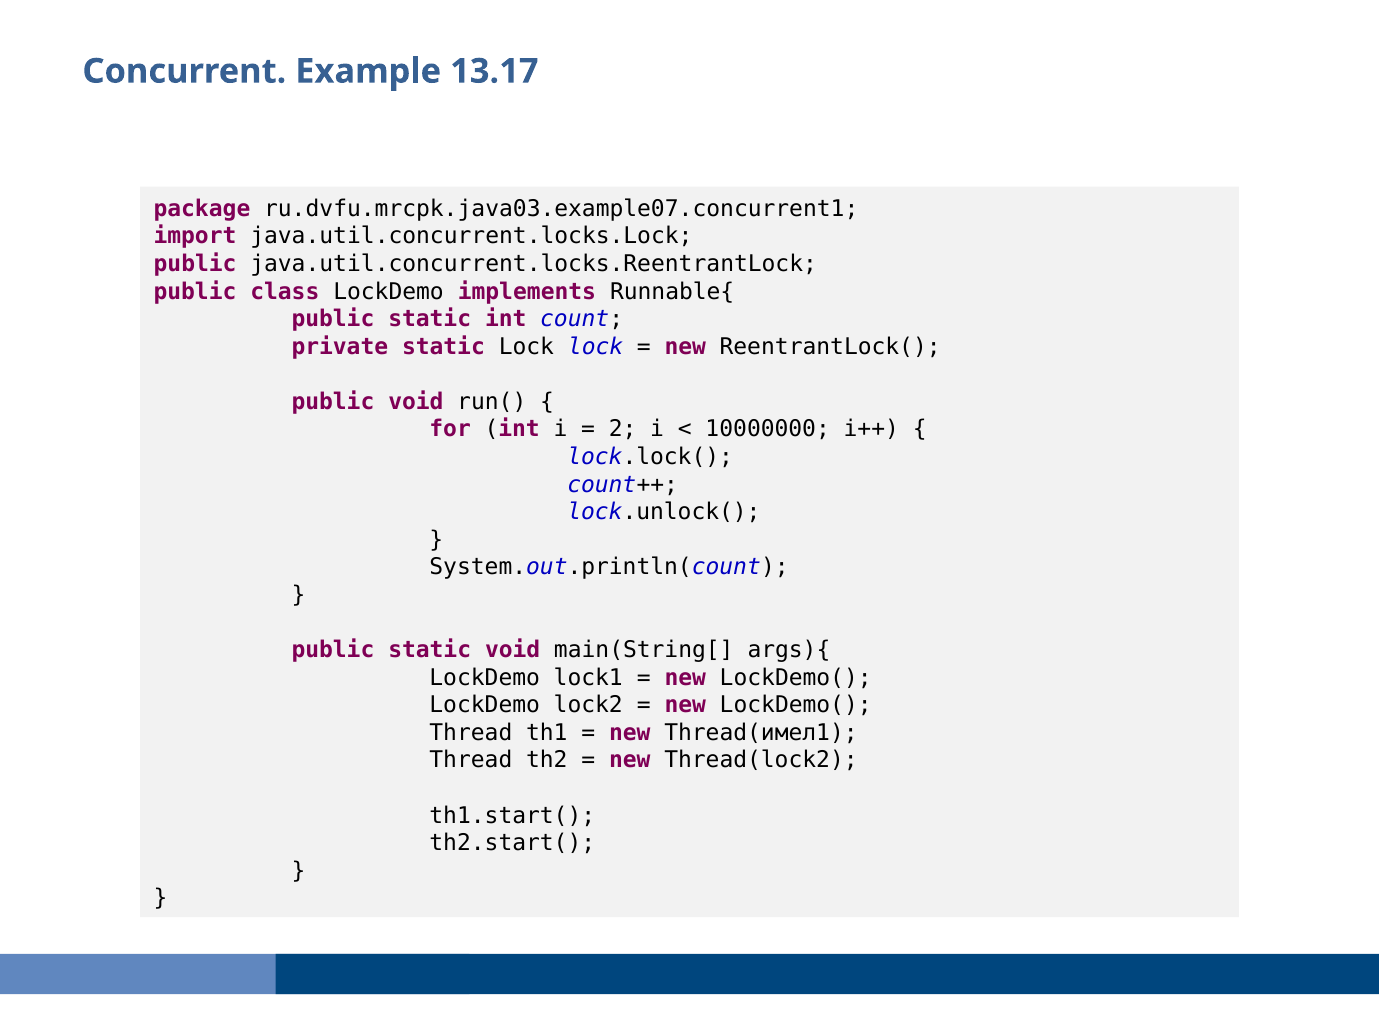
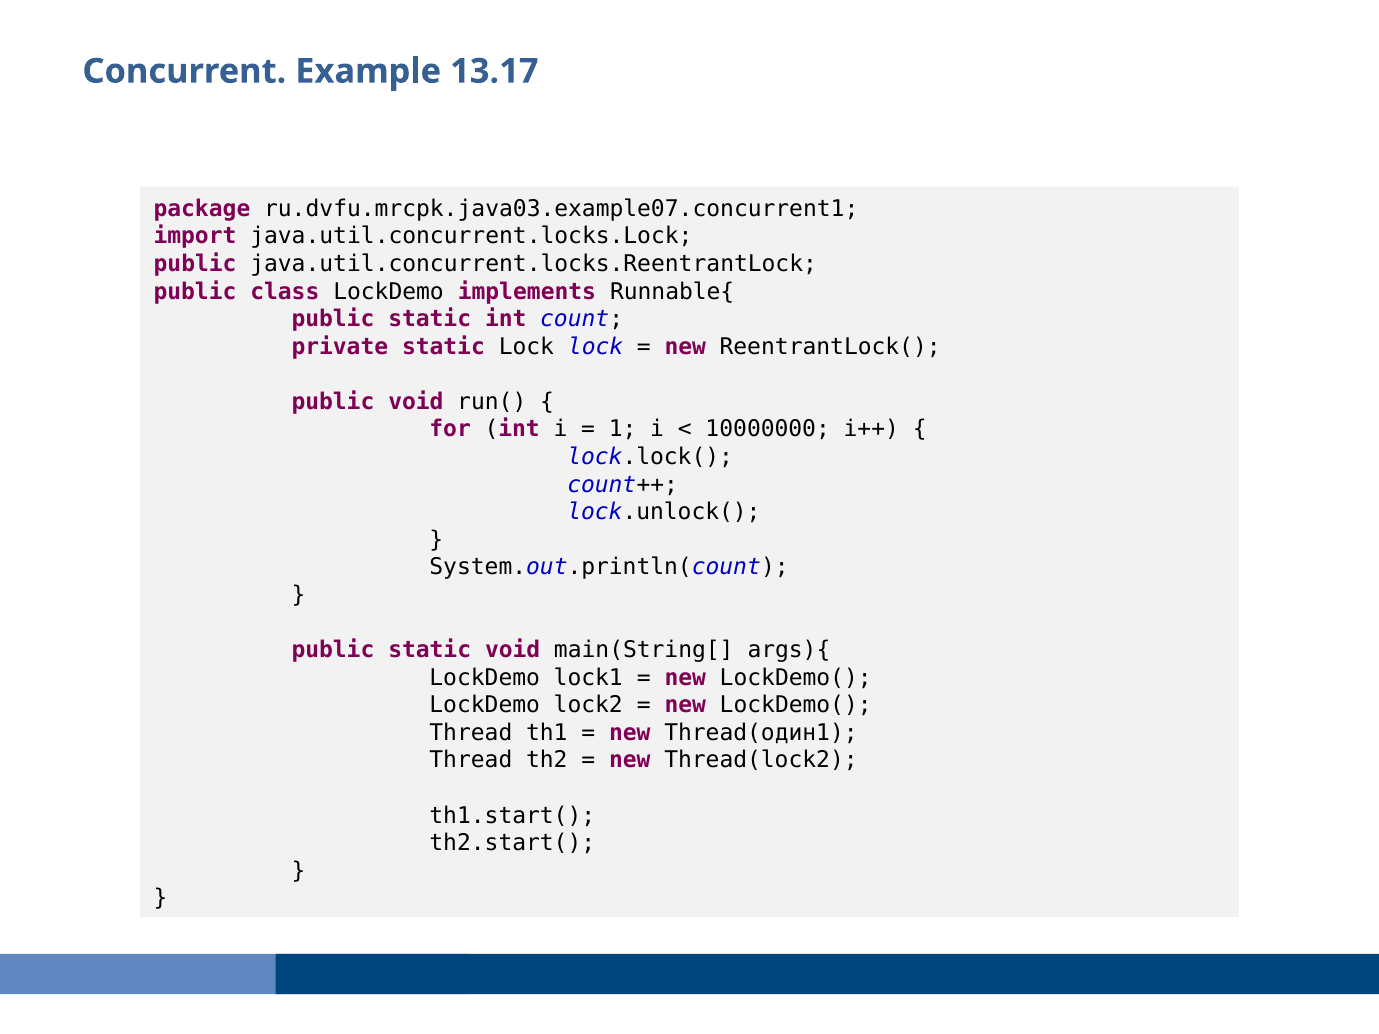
2: 2 -> 1
Thread(имел1: Thread(имел1 -> Thread(один1
